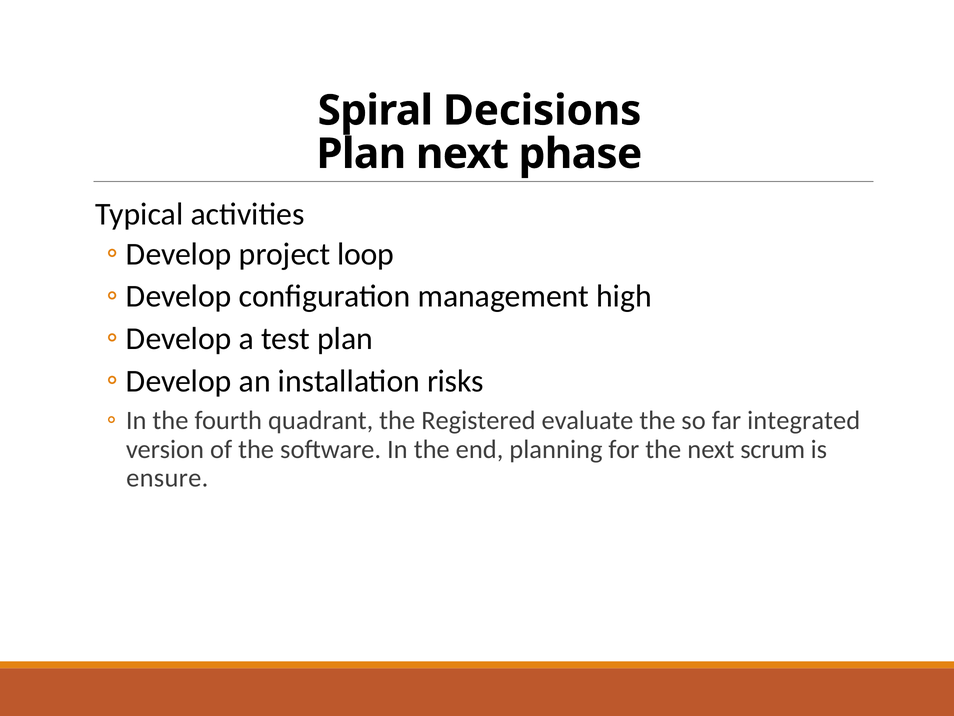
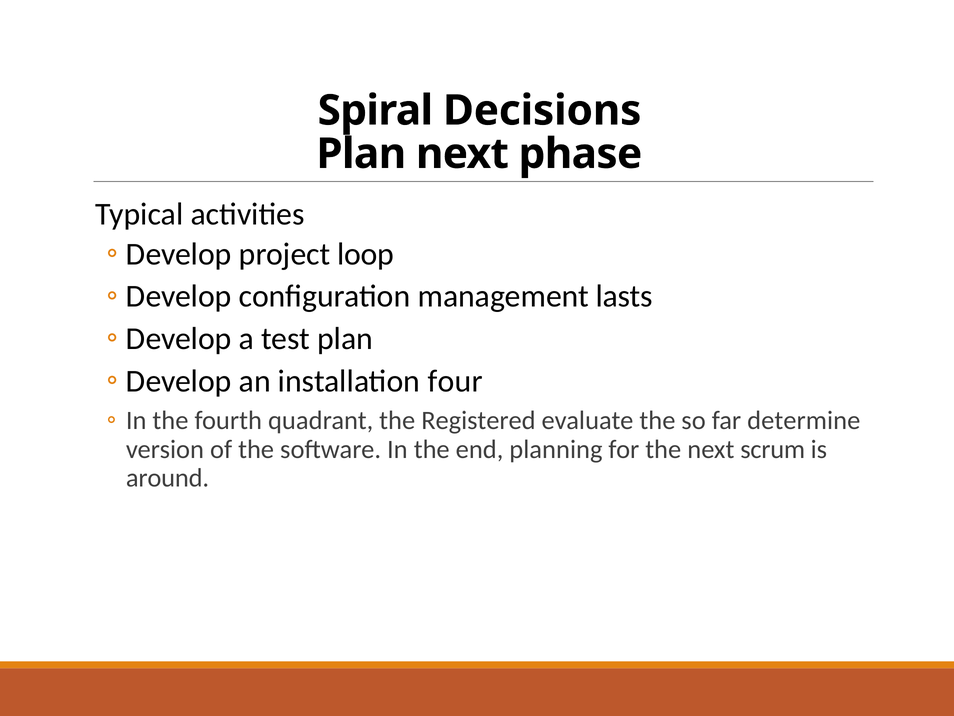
high: high -> lasts
risks: risks -> four
integrated: integrated -> determine
ensure: ensure -> around
